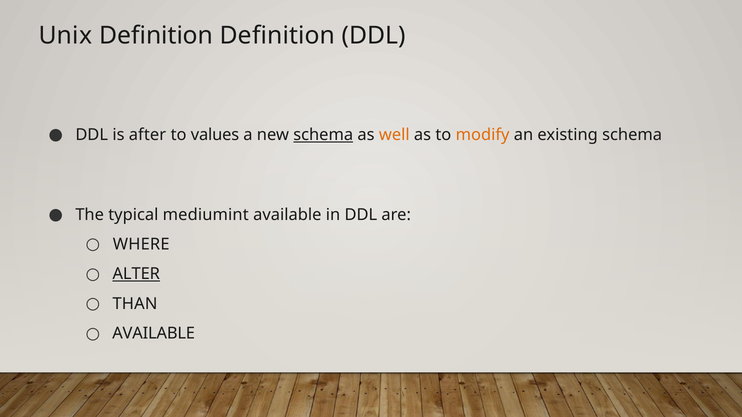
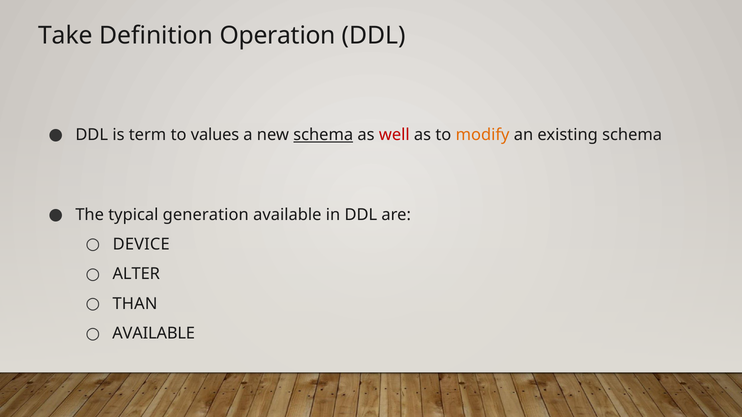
Unix: Unix -> Take
Definition Definition: Definition -> Operation
after: after -> term
well colour: orange -> red
mediumint: mediumint -> generation
WHERE: WHERE -> DEVICE
ALTER underline: present -> none
